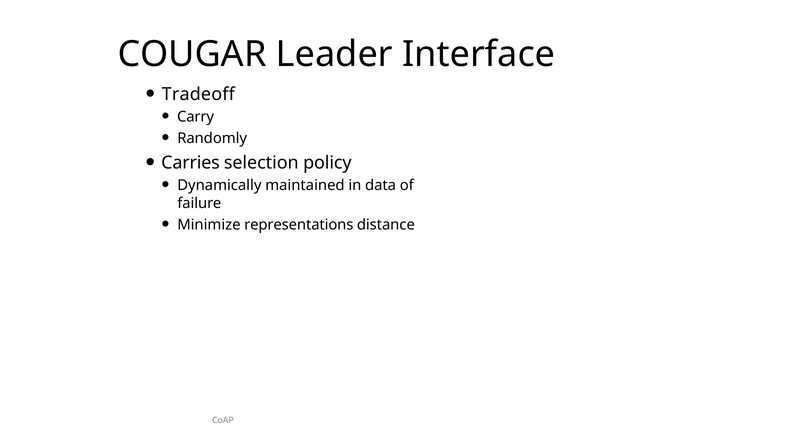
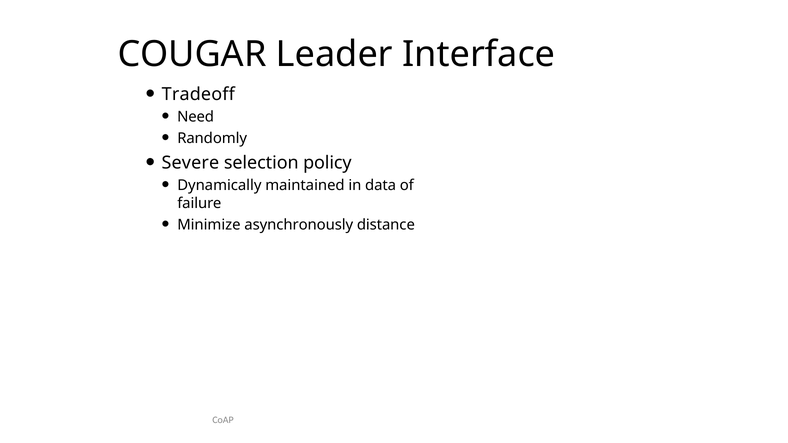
Carry: Carry -> Need
Carries: Carries -> Severe
representations: representations -> asynchronously
